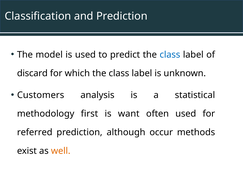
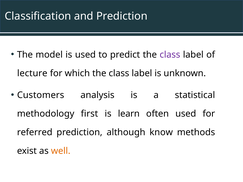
class at (170, 55) colour: blue -> purple
discard: discard -> lecture
want: want -> learn
occur: occur -> know
